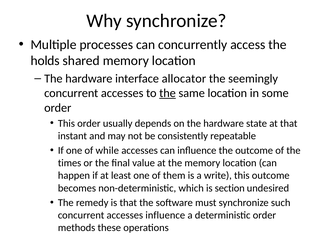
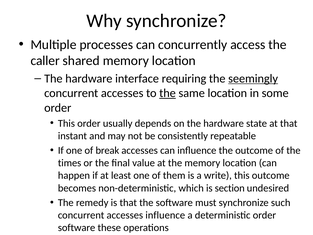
holds: holds -> caller
allocator: allocator -> requiring
seemingly underline: none -> present
while: while -> break
methods at (77, 228): methods -> software
